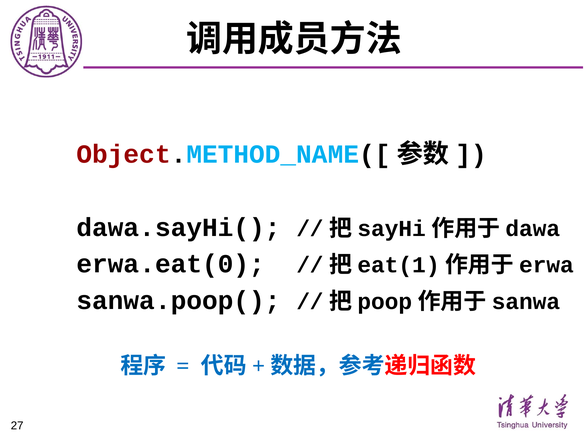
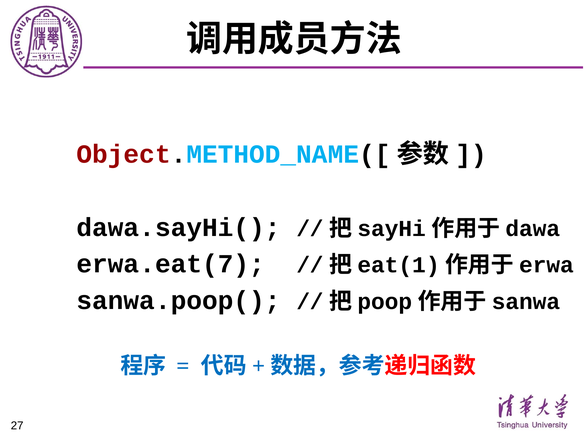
erwa.eat(0: erwa.eat(0 -> erwa.eat(7
